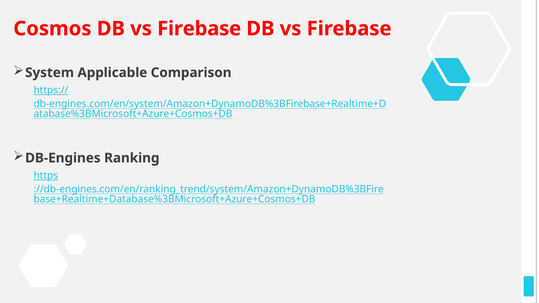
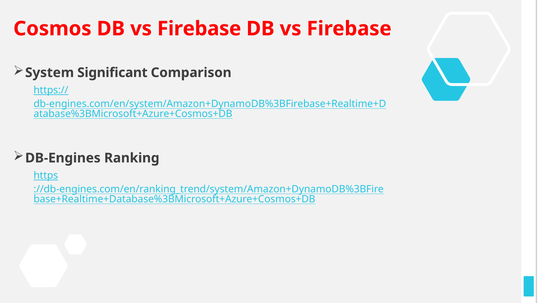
Applicable: Applicable -> Significant
